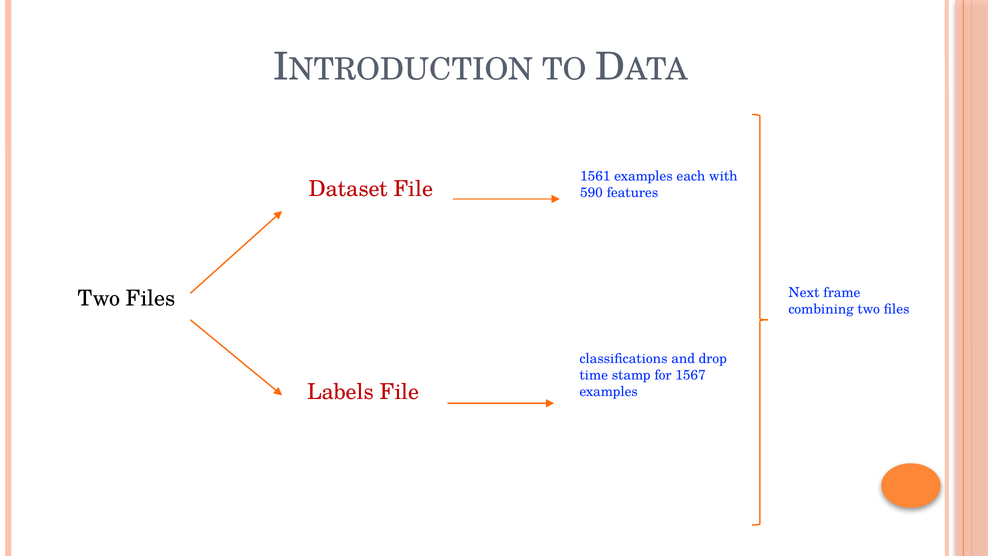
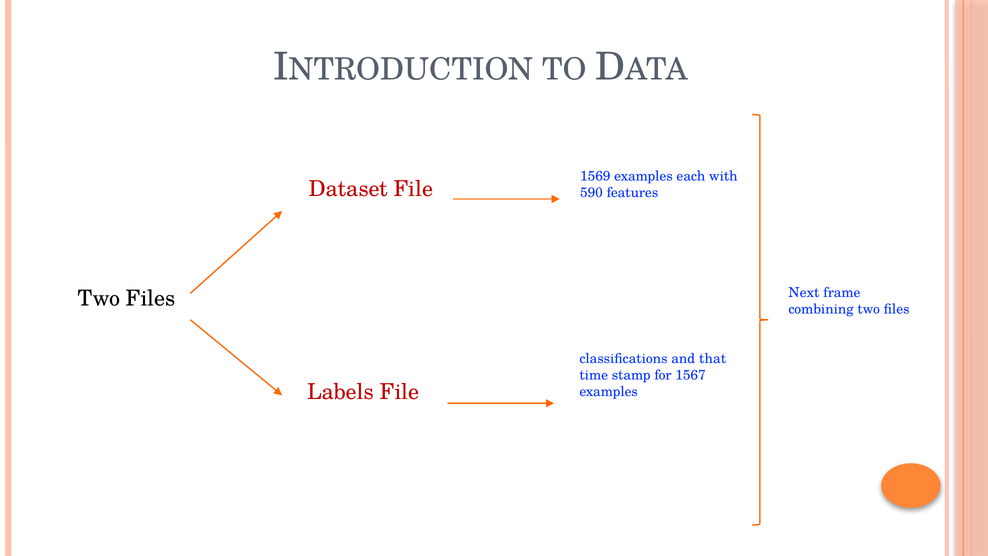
1561: 1561 -> 1569
drop: drop -> that
